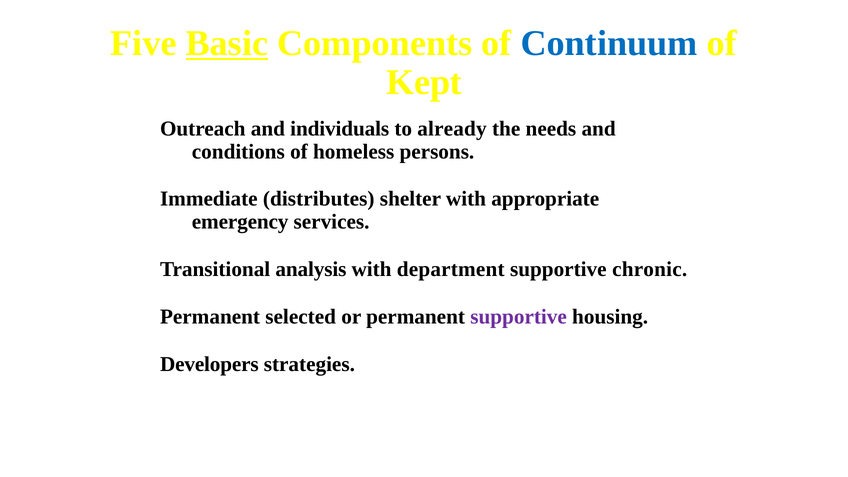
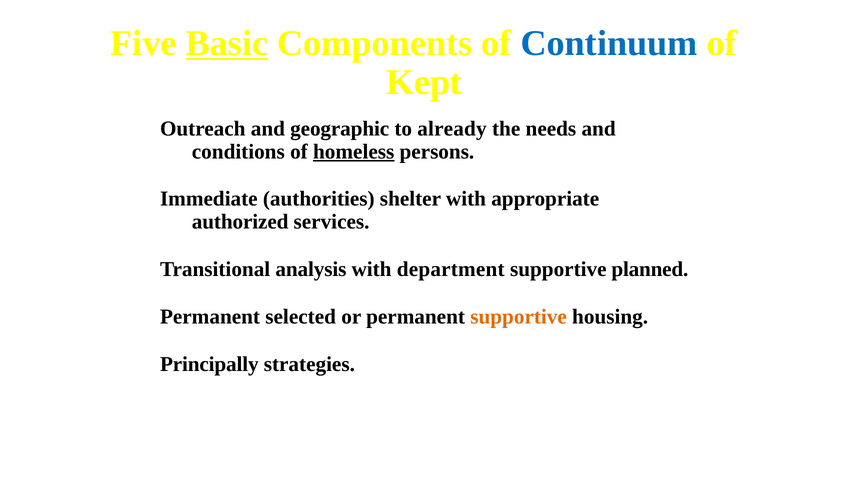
individuals: individuals -> geographic
homeless underline: none -> present
distributes: distributes -> authorities
emergency: emergency -> authorized
chronic: chronic -> planned
supportive at (519, 317) colour: purple -> orange
Developers: Developers -> Principally
